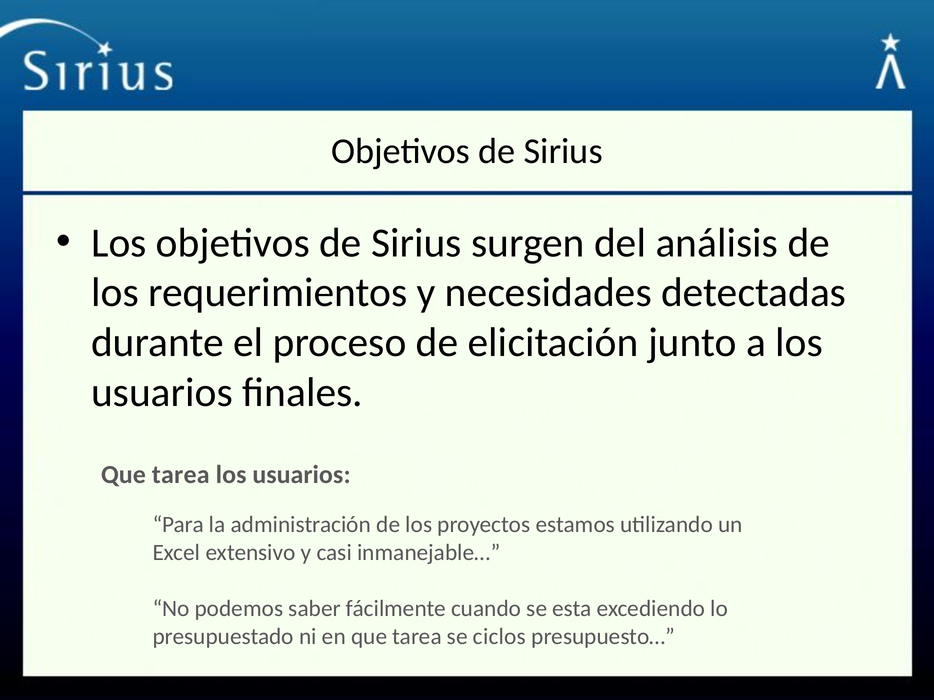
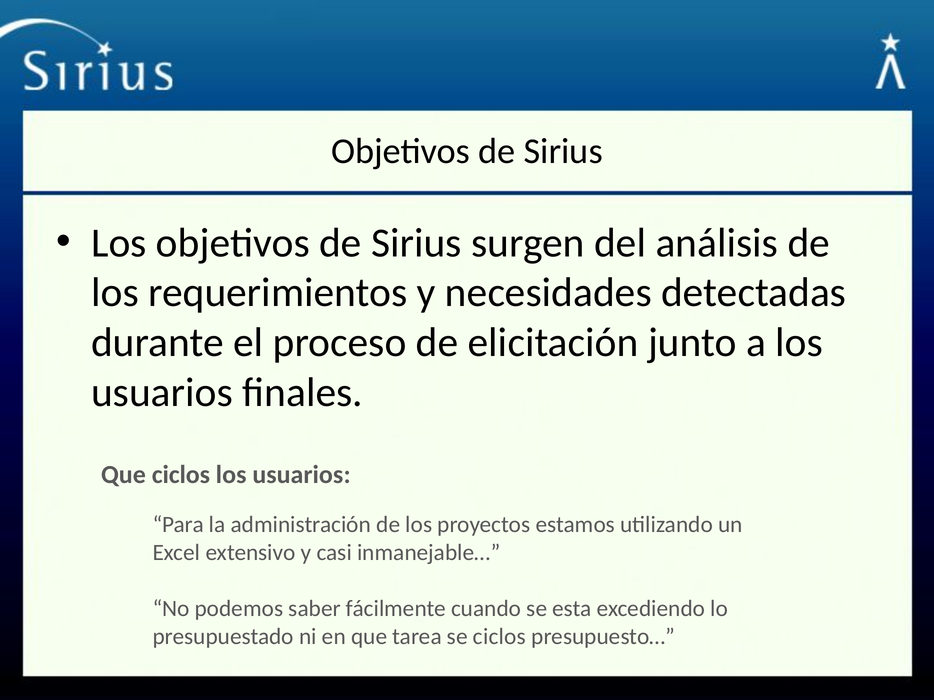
tarea at (181, 475): tarea -> ciclos
